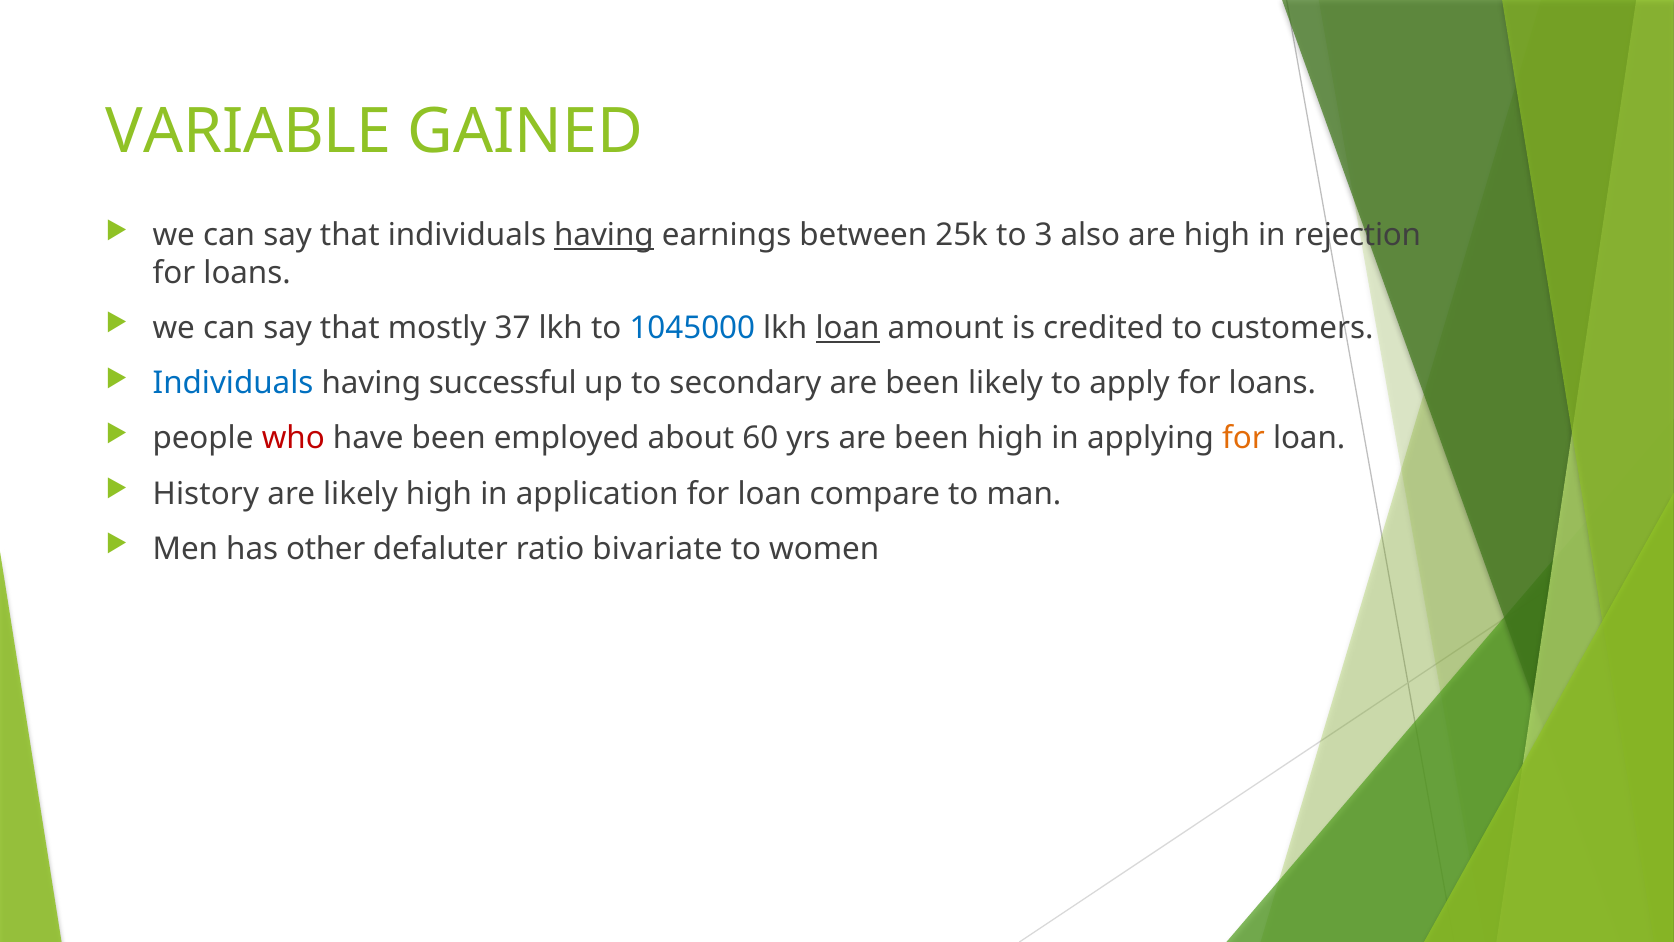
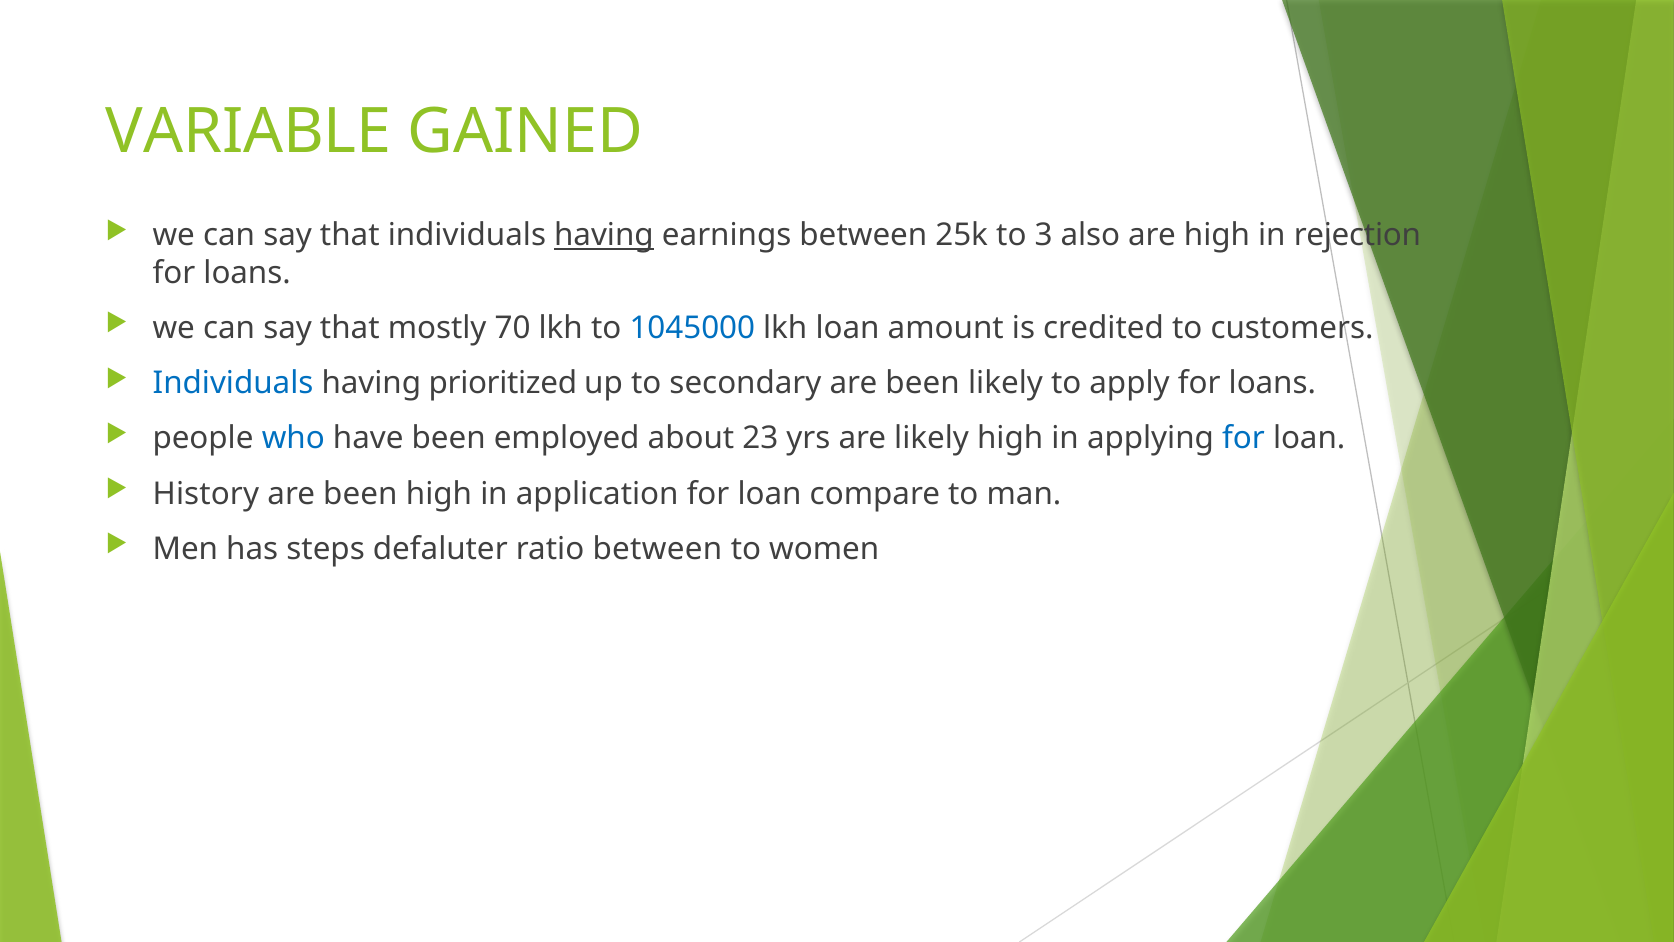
37: 37 -> 70
loan at (848, 328) underline: present -> none
successful: successful -> prioritized
who colour: red -> blue
60: 60 -> 23
yrs are been: been -> likely
for at (1244, 438) colour: orange -> blue
likely at (360, 493): likely -> been
other: other -> steps
ratio bivariate: bivariate -> between
